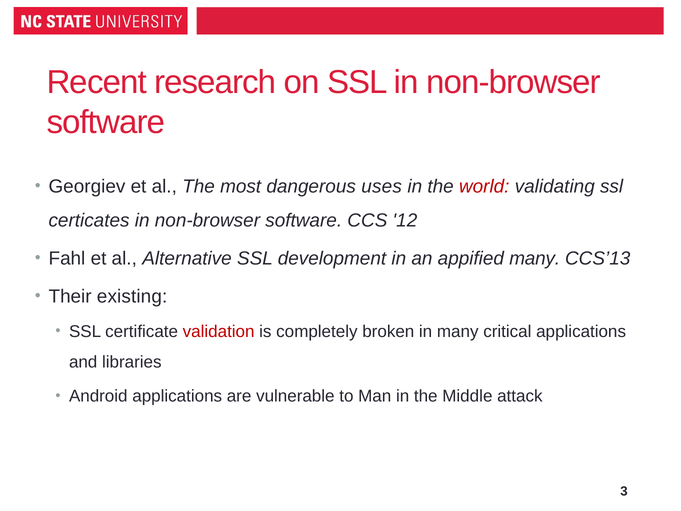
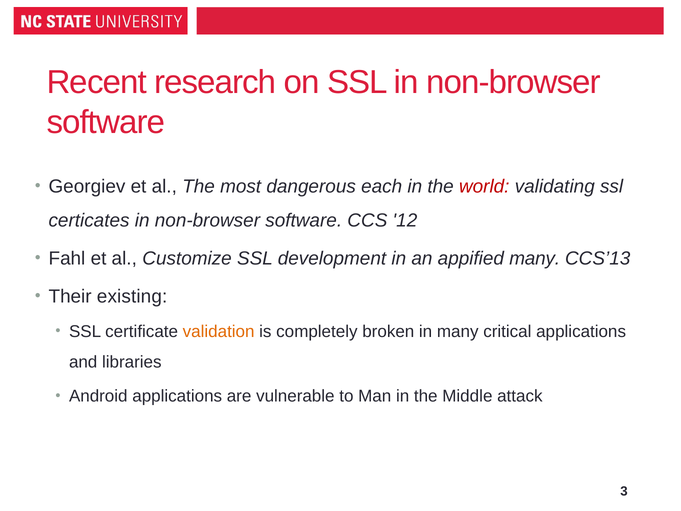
uses: uses -> each
Alternative: Alternative -> Customize
validation colour: red -> orange
